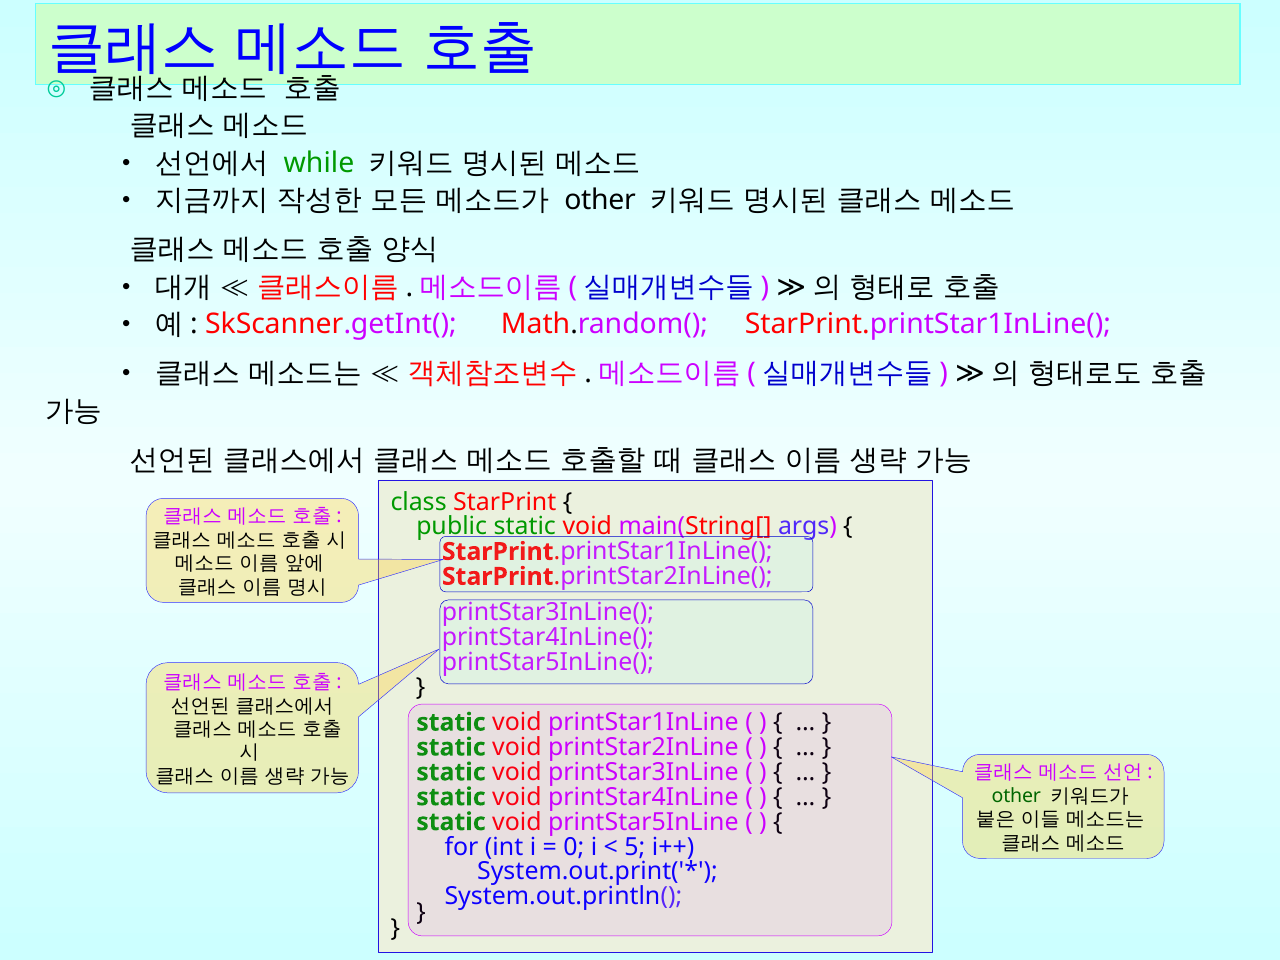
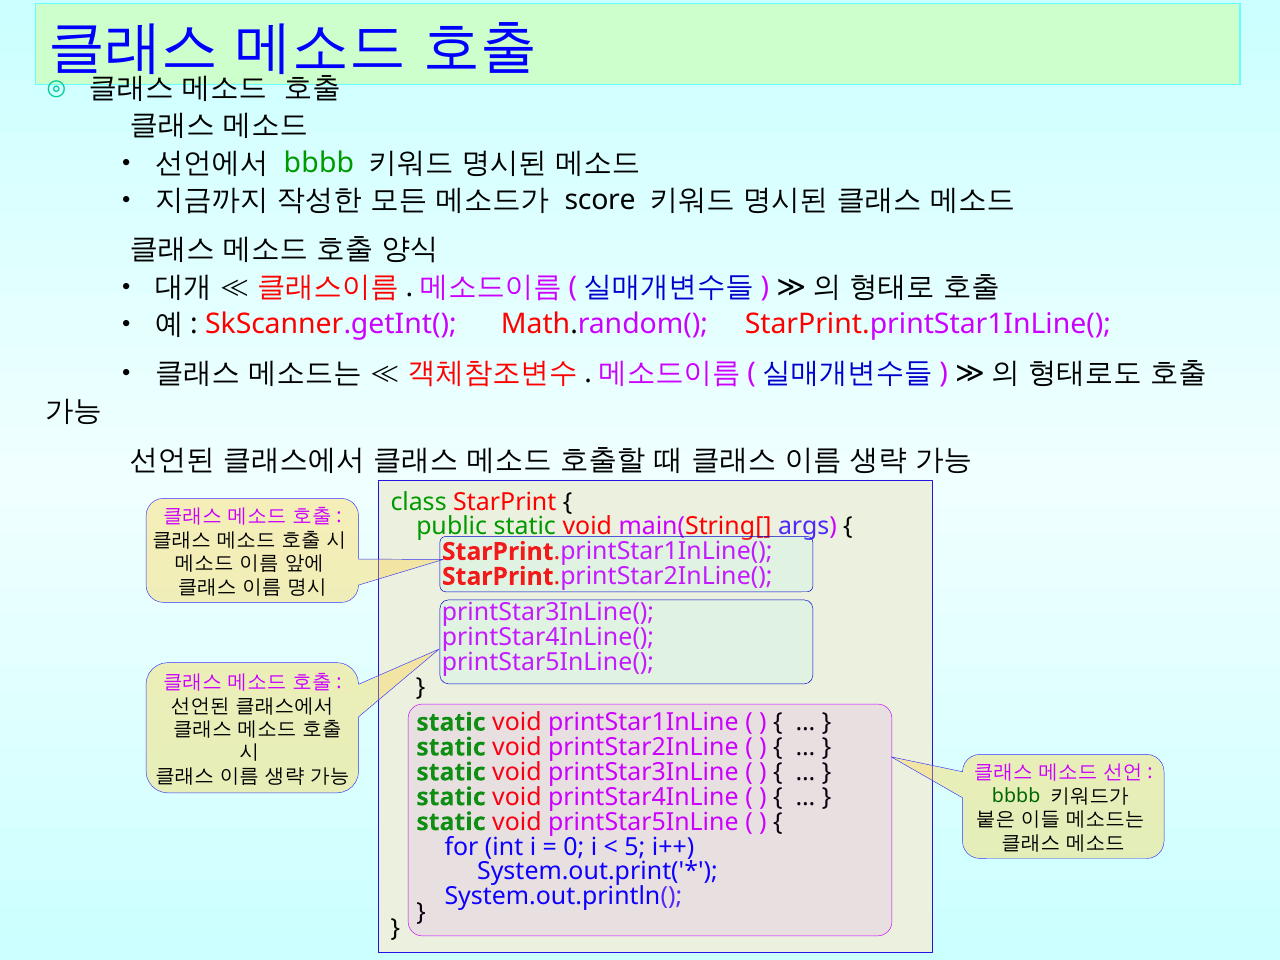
while at (319, 163): while -> bbbb
other at (600, 200): other -> score
other at (1016, 796): other -> bbbb
